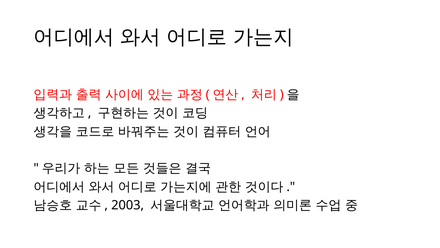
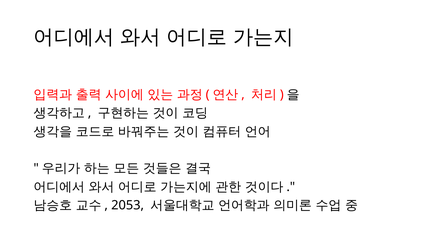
2003: 2003 -> 2053
